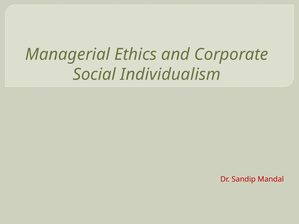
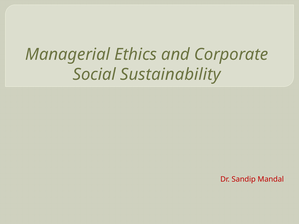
Individualism: Individualism -> Sustainability
